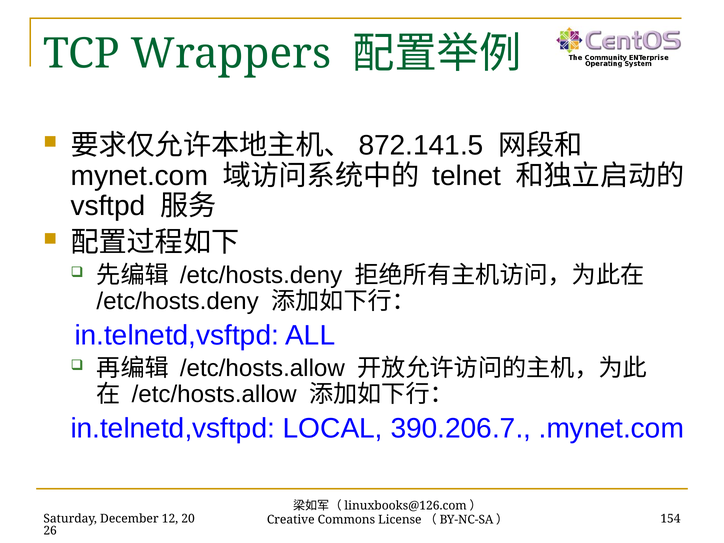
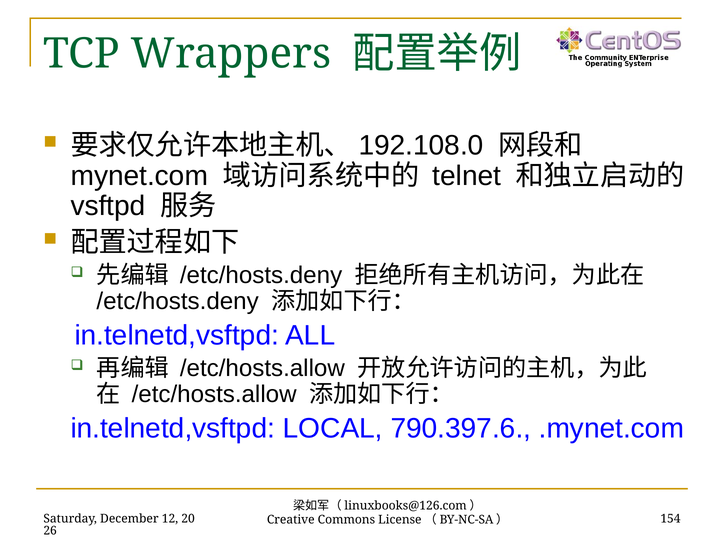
872.141.5: 872.141.5 -> 192.108.0
390.206.7: 390.206.7 -> 790.397.6
